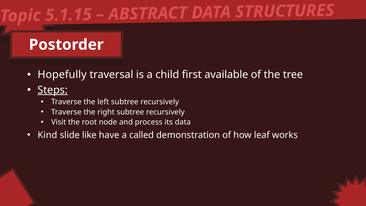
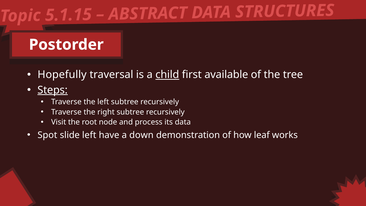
child underline: none -> present
Kind: Kind -> Spot
slide like: like -> left
called: called -> down
